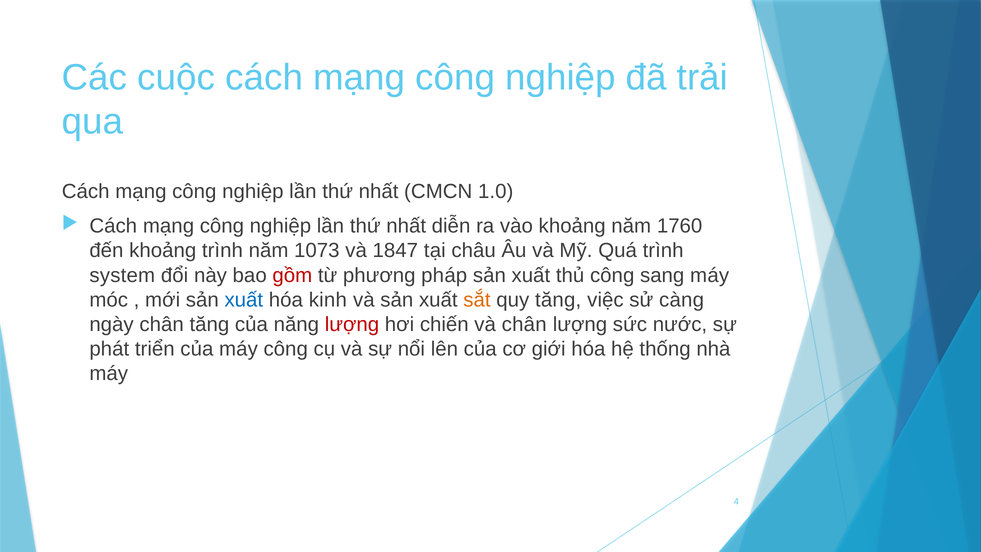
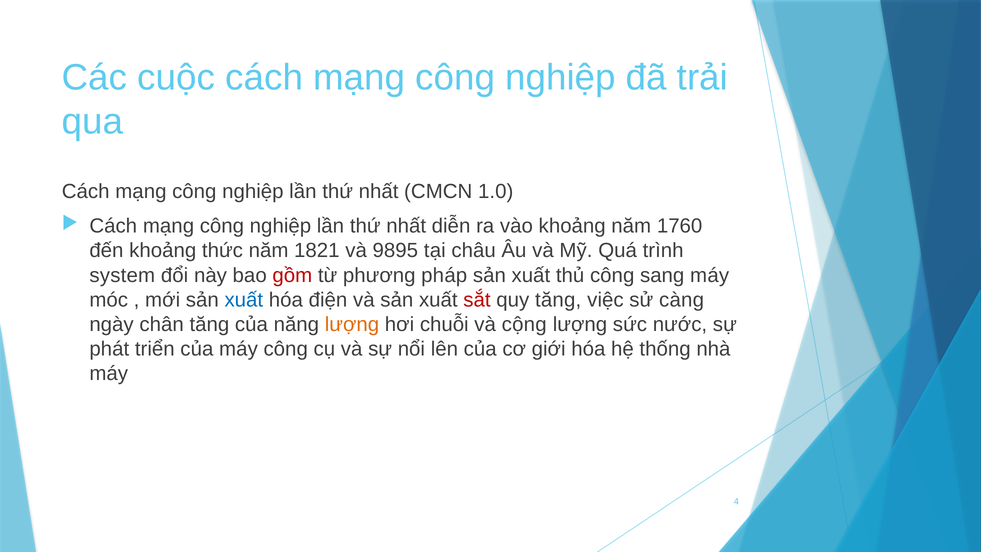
khoảng trình: trình -> thức
1073: 1073 -> 1821
1847: 1847 -> 9895
kinh: kinh -> điện
sắt colour: orange -> red
lượng at (352, 324) colour: red -> orange
chiến: chiến -> chuỗi
và chân: chân -> cộng
